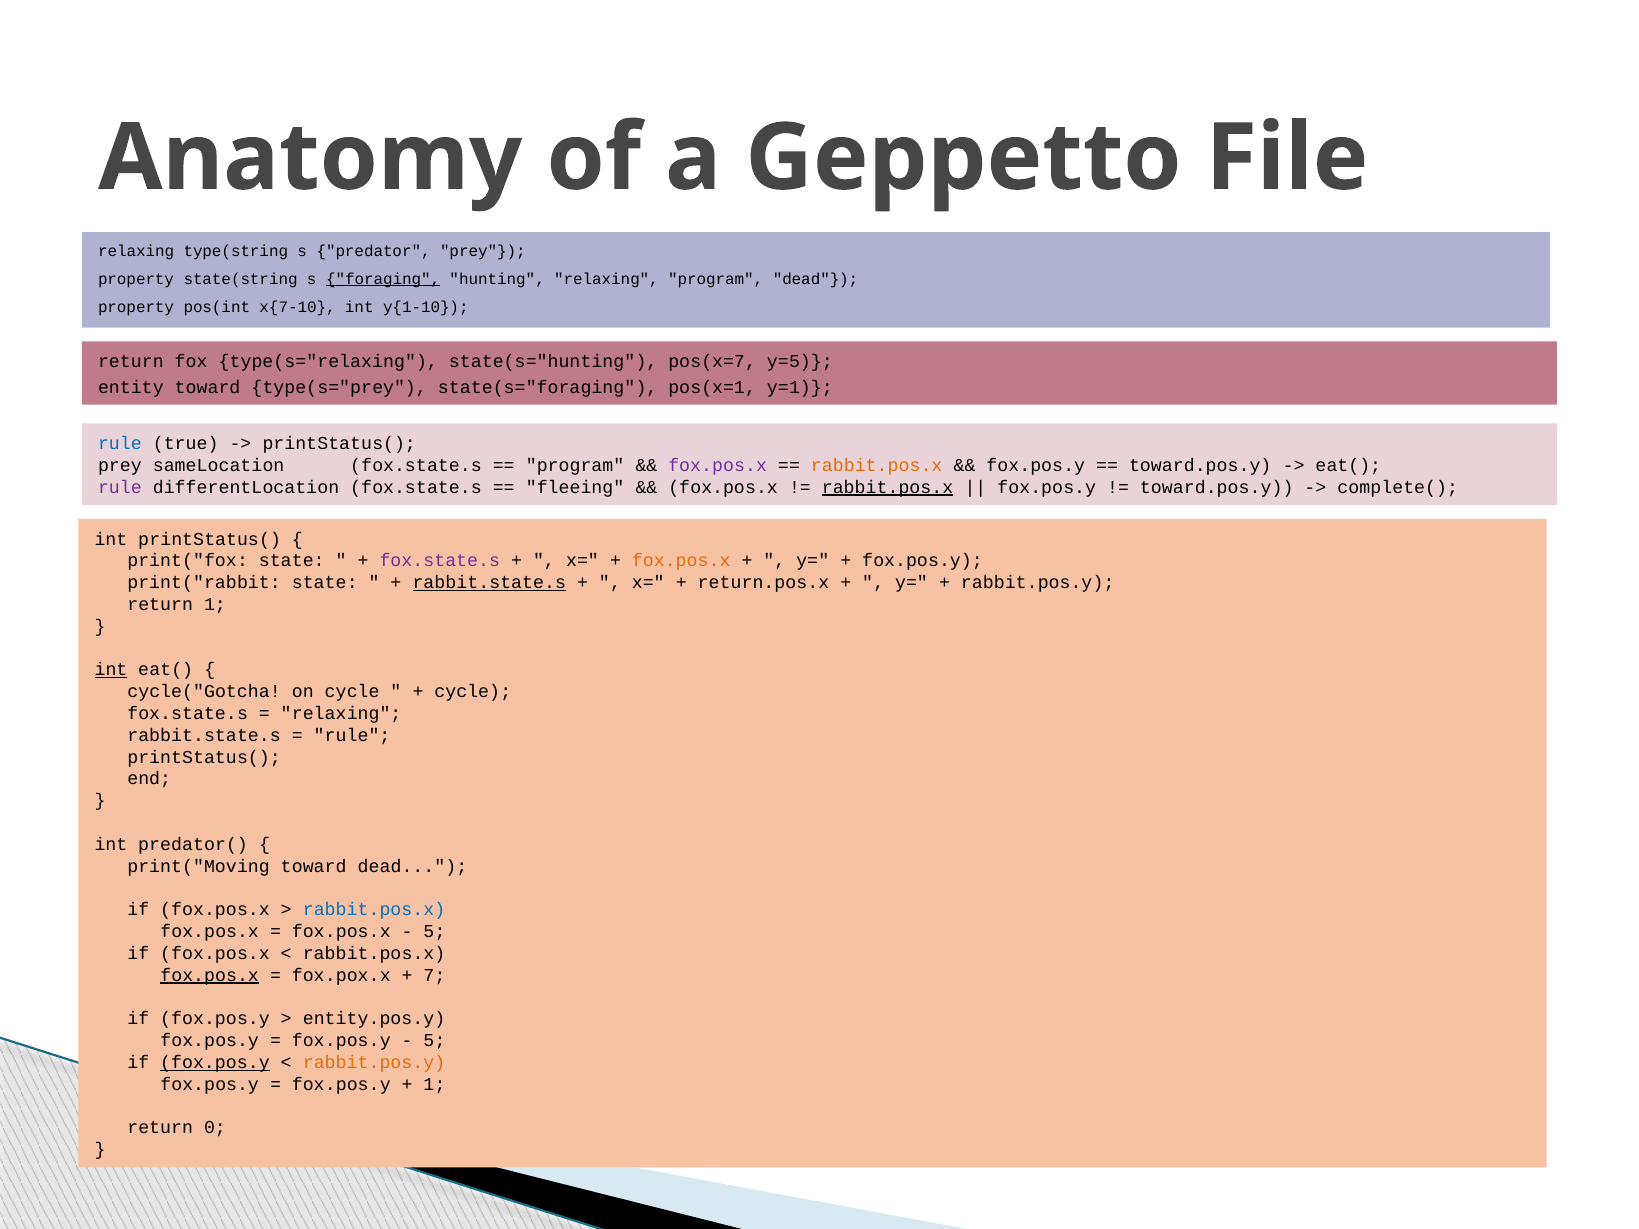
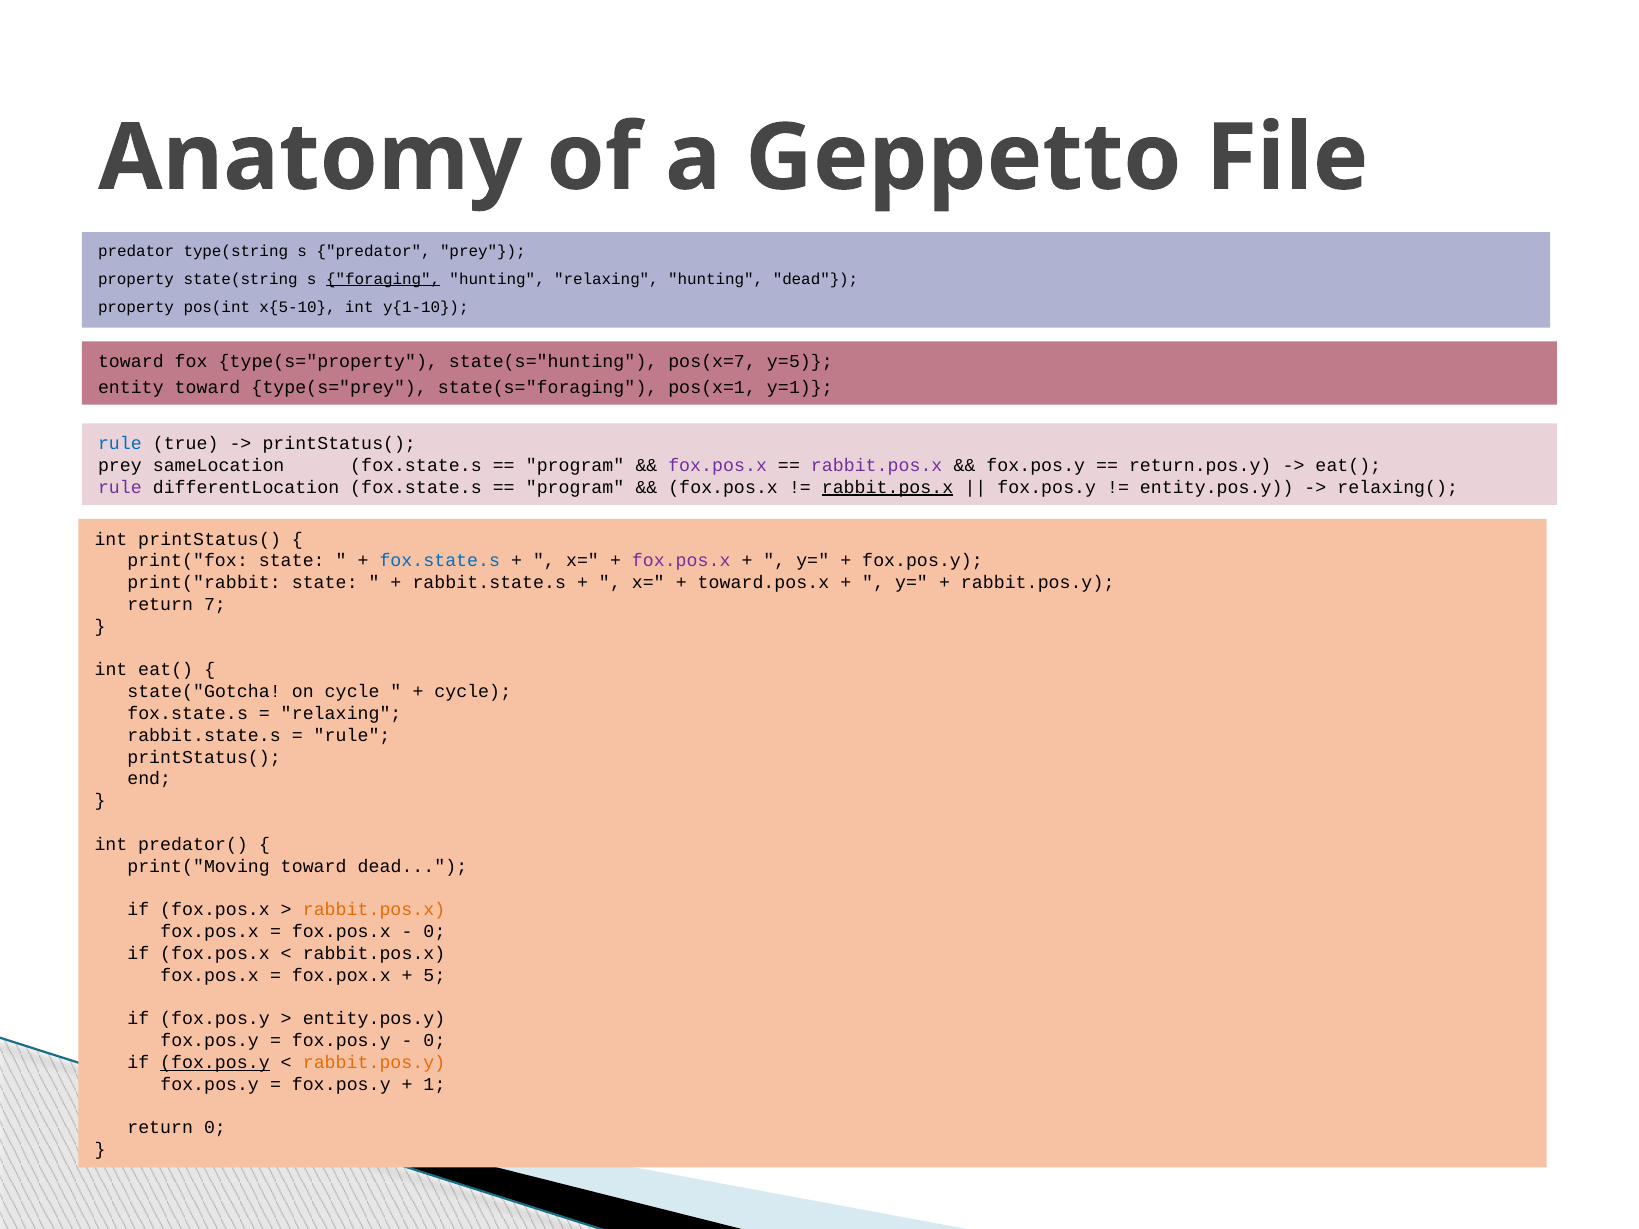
relaxing at (136, 251): relaxing -> predator
relaxing program: program -> hunting
x{7-10: x{7-10 -> x{5-10
return at (131, 362): return -> toward
type(s="relaxing: type(s="relaxing -> type(s="property
rabbit.pos.x at (877, 465) colour: orange -> purple
toward.pos.y at (1200, 465): toward.pos.y -> return.pos.y
fleeing at (575, 487): fleeing -> program
toward.pos.y at (1217, 487): toward.pos.y -> entity.pos.y
complete(: complete( -> relaxing(
fox.state.s at (440, 561) colour: purple -> blue
fox.pos.x at (681, 561) colour: orange -> purple
rabbit.state.s at (489, 583) underline: present -> none
return.pos.x: return.pos.x -> toward.pos.x
return 1: 1 -> 7
int at (111, 670) underline: present -> none
cycle("Gotcha: cycle("Gotcha -> state("Gotcha
rabbit.pos.x at (374, 910) colour: blue -> orange
5 at (434, 932): 5 -> 0
fox.pos.x at (210, 975) underline: present -> none
7: 7 -> 5
5 at (434, 1041): 5 -> 0
